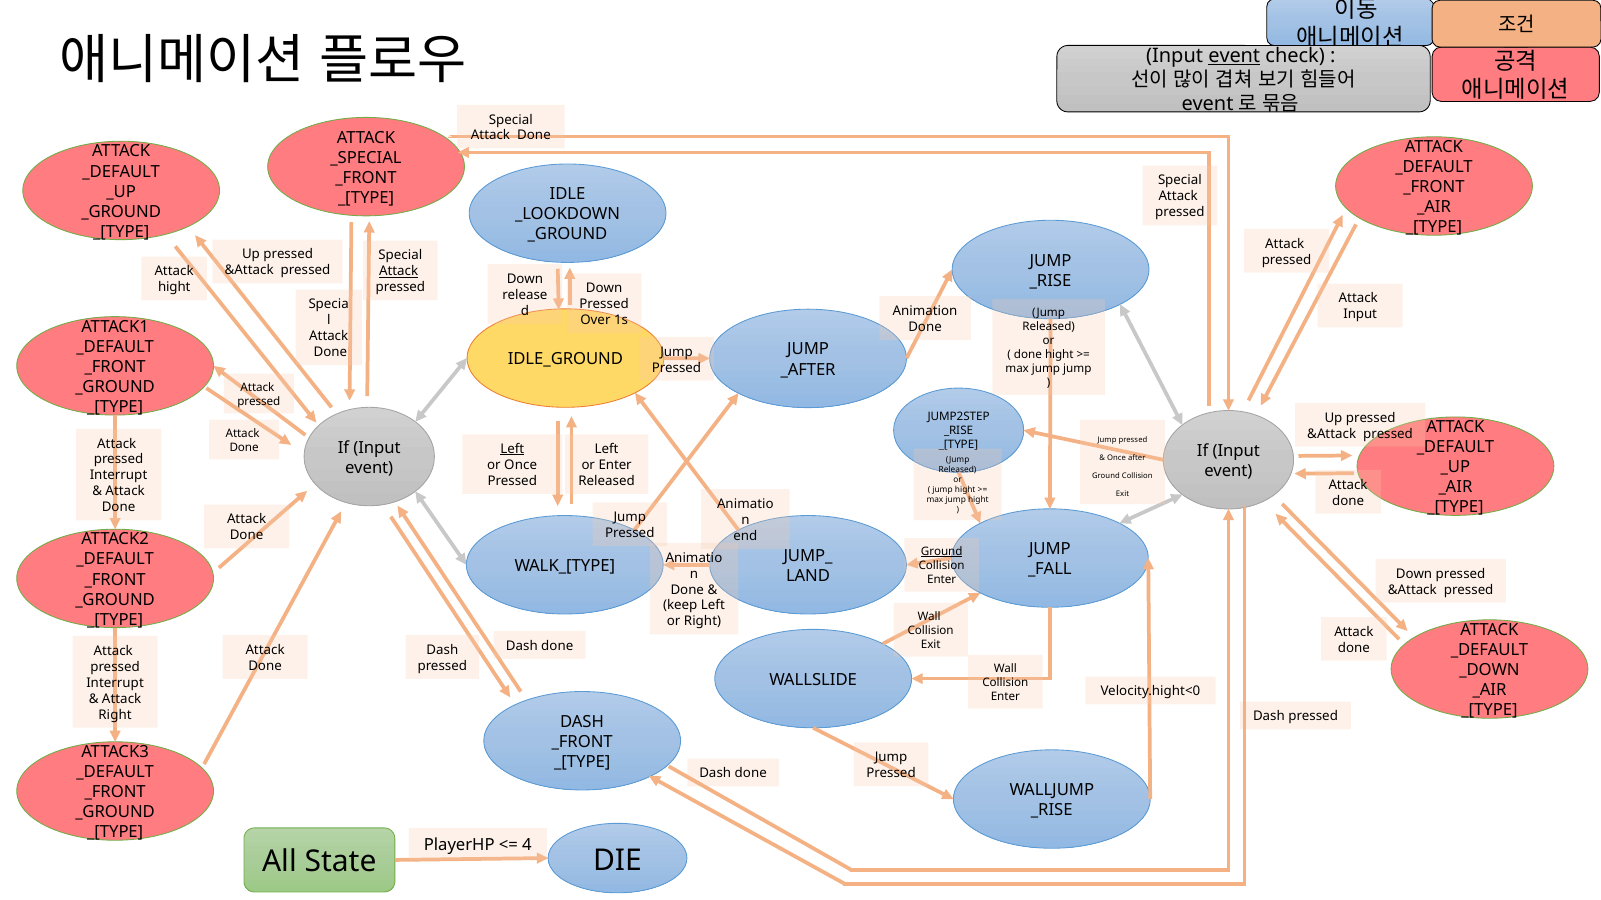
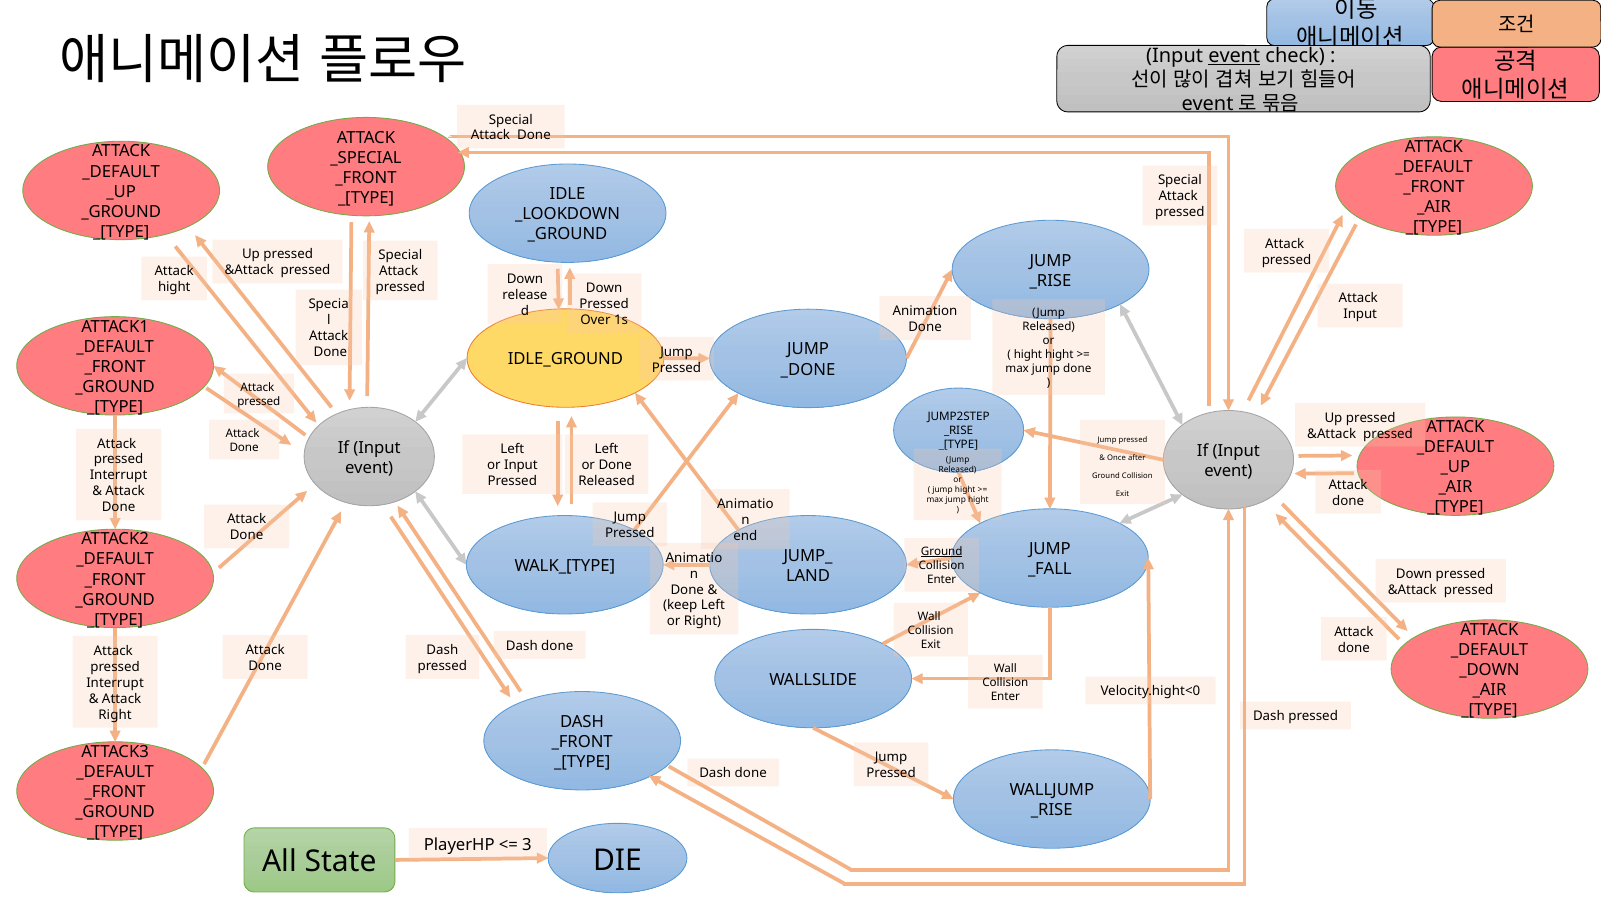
Attack at (399, 271) underline: present -> none
done at (1028, 355): done -> hight
_AFTER: _AFTER -> _DONE
jump jump: jump -> done
Left at (512, 449) underline: present -> none
or Once: Once -> Input
or Enter: Enter -> Done
4: 4 -> 3
